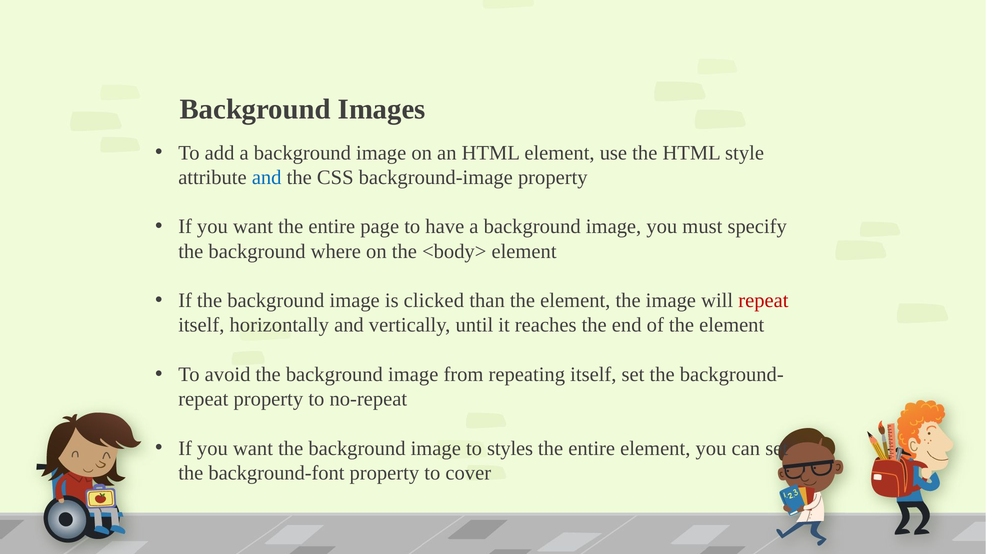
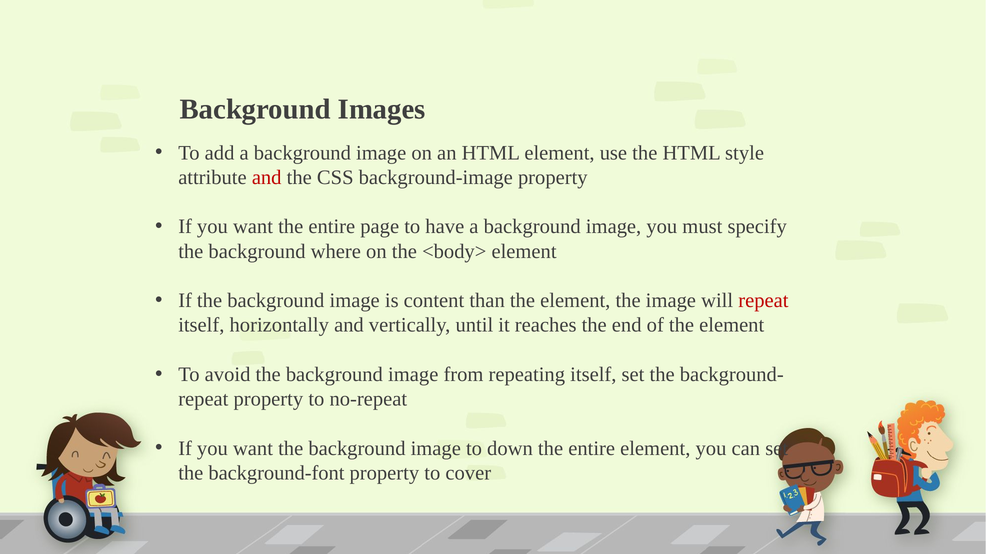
and at (267, 178) colour: blue -> red
clicked: clicked -> content
styles: styles -> down
